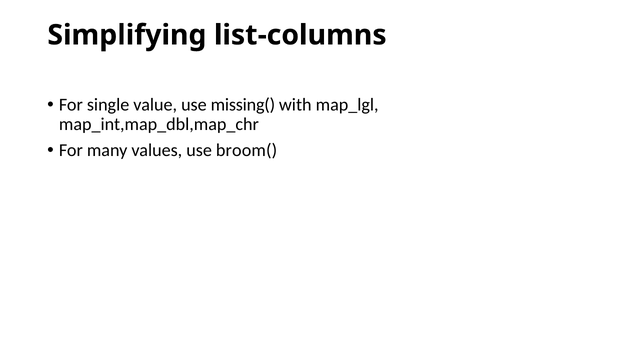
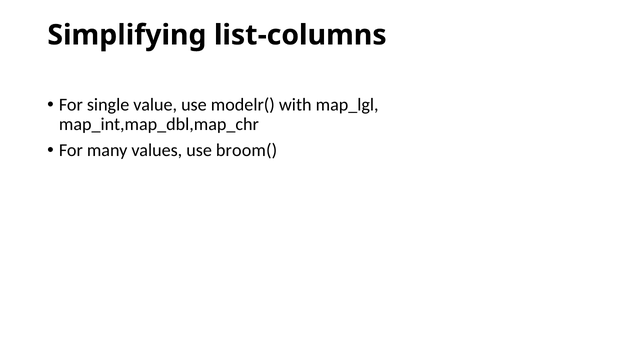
missing(: missing( -> modelr(
